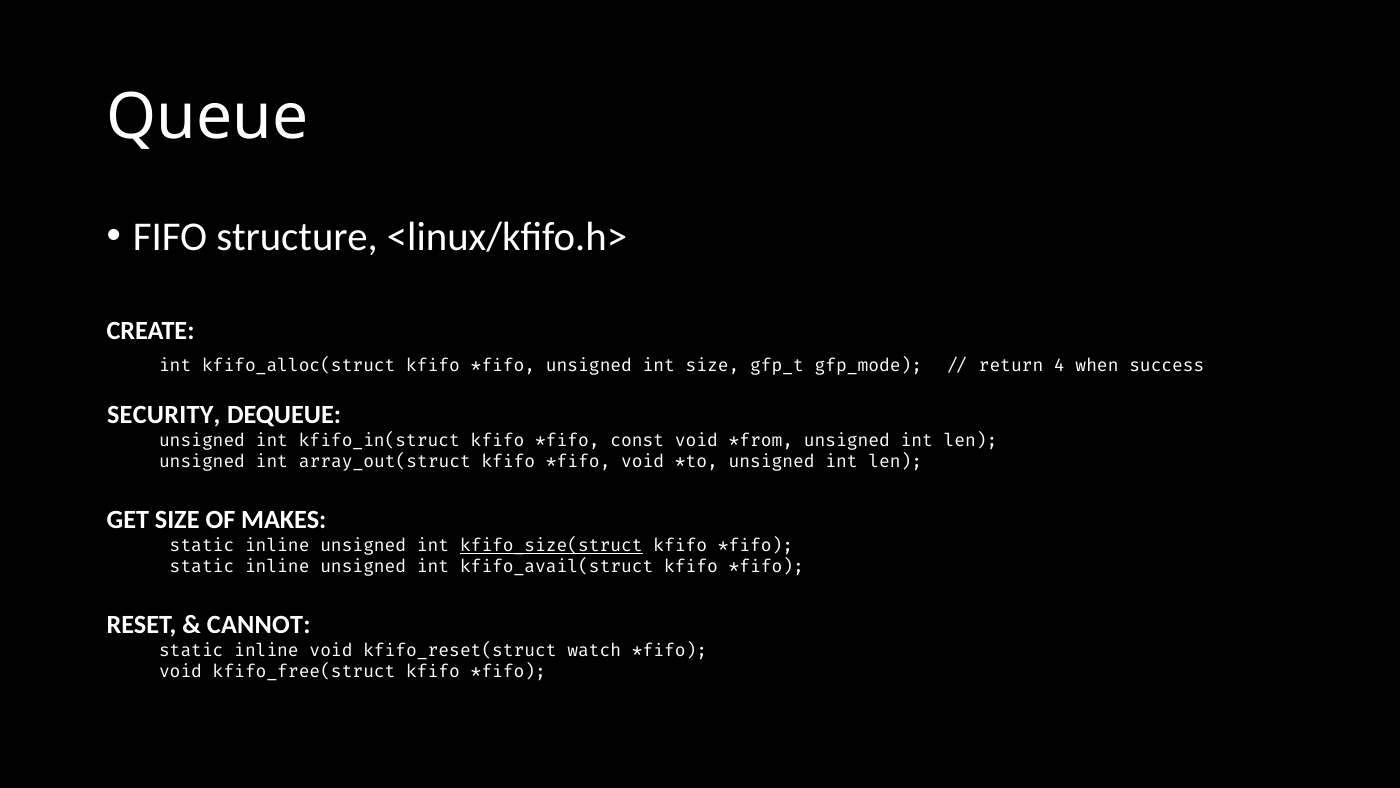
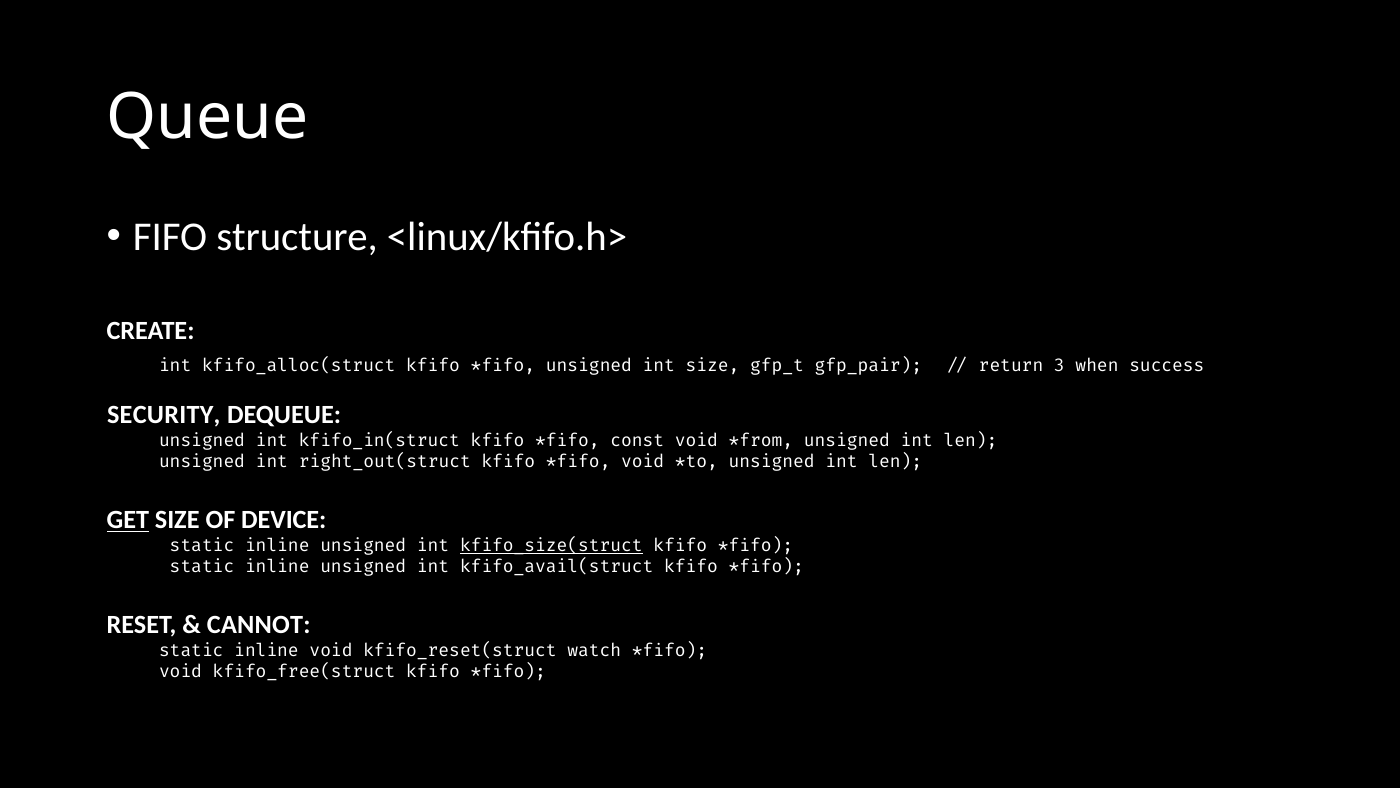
gfp_mode: gfp_mode -> gfp_pair
4: 4 -> 3
array_out(struct: array_out(struct -> right_out(struct
GET underline: none -> present
MAKES: MAKES -> DEVICE
